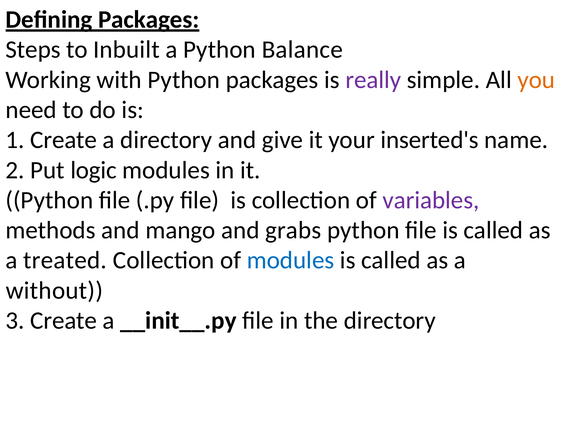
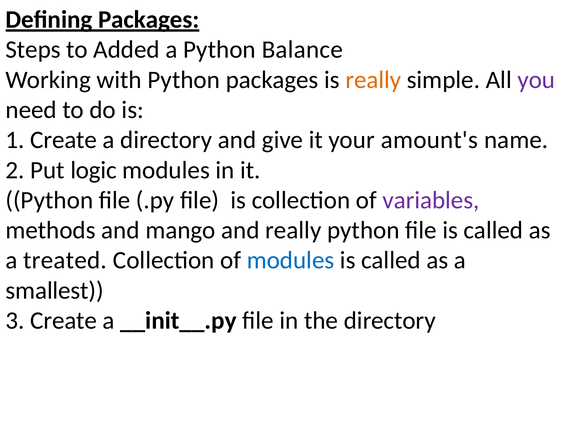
Inbuilt: Inbuilt -> Added
really at (373, 80) colour: purple -> orange
you colour: orange -> purple
inserted's: inserted's -> amount's
and grabs: grabs -> really
without: without -> smallest
